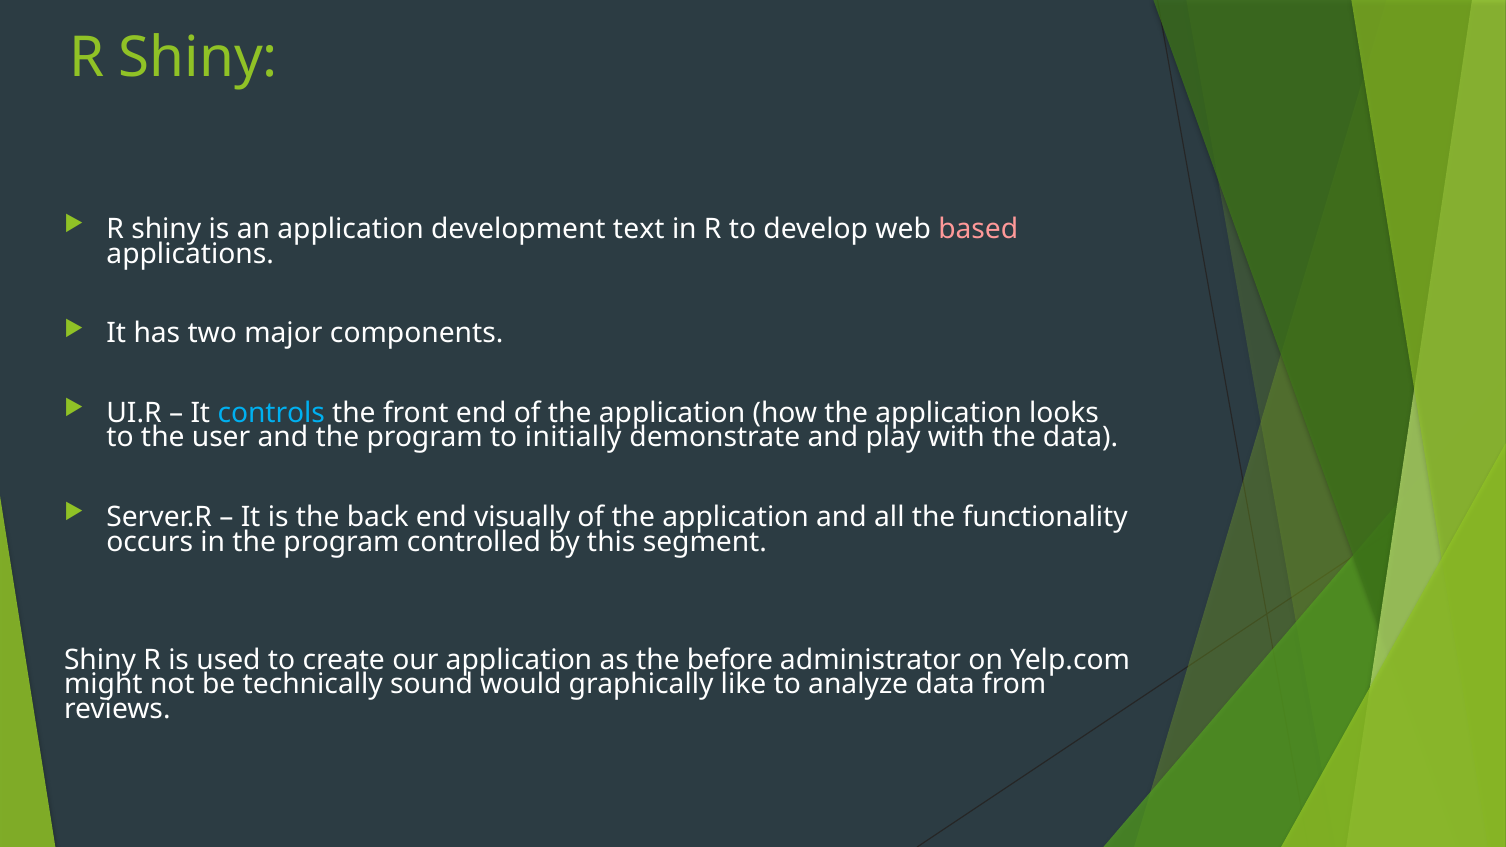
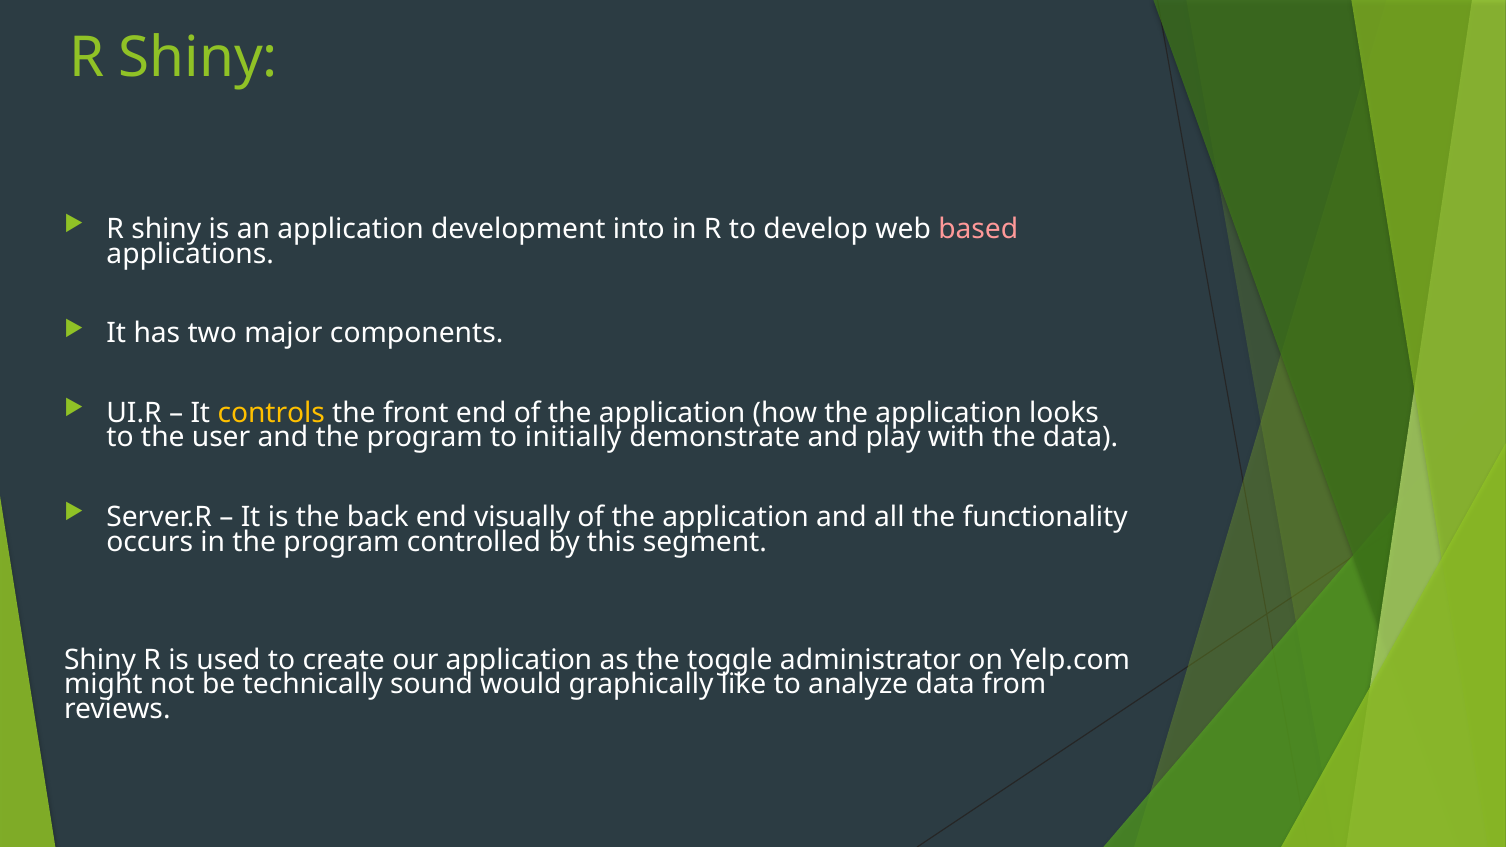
text: text -> into
controls colour: light blue -> yellow
before: before -> toggle
